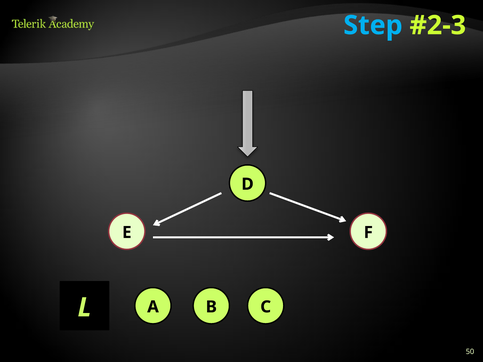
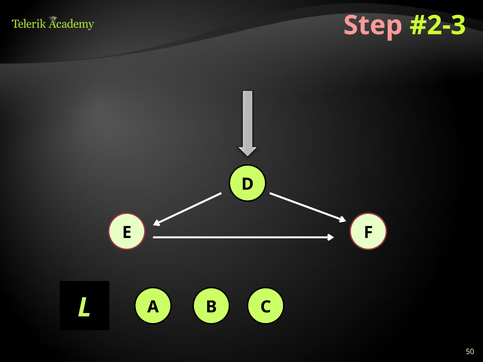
Step colour: light blue -> pink
